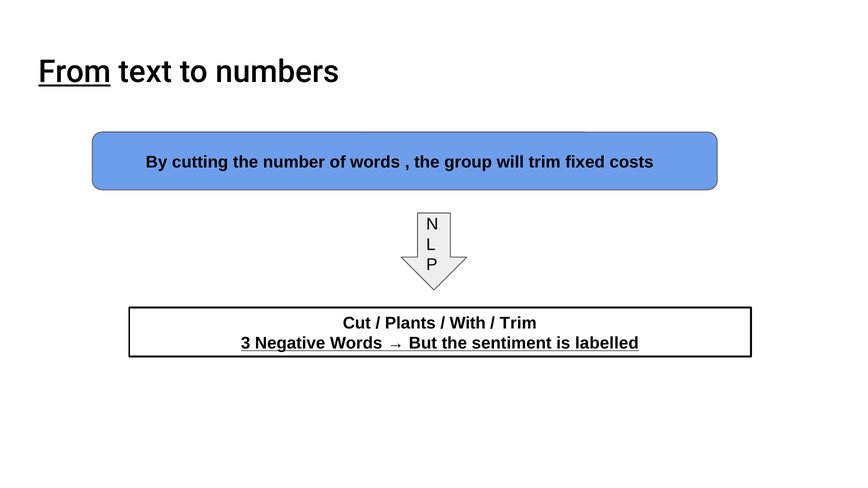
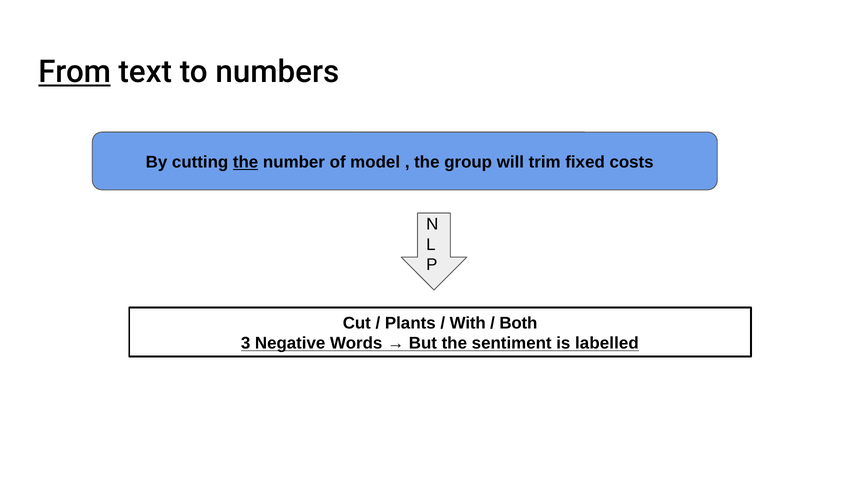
the at (246, 162) underline: none -> present
of words: words -> model
Trim at (518, 323): Trim -> Both
